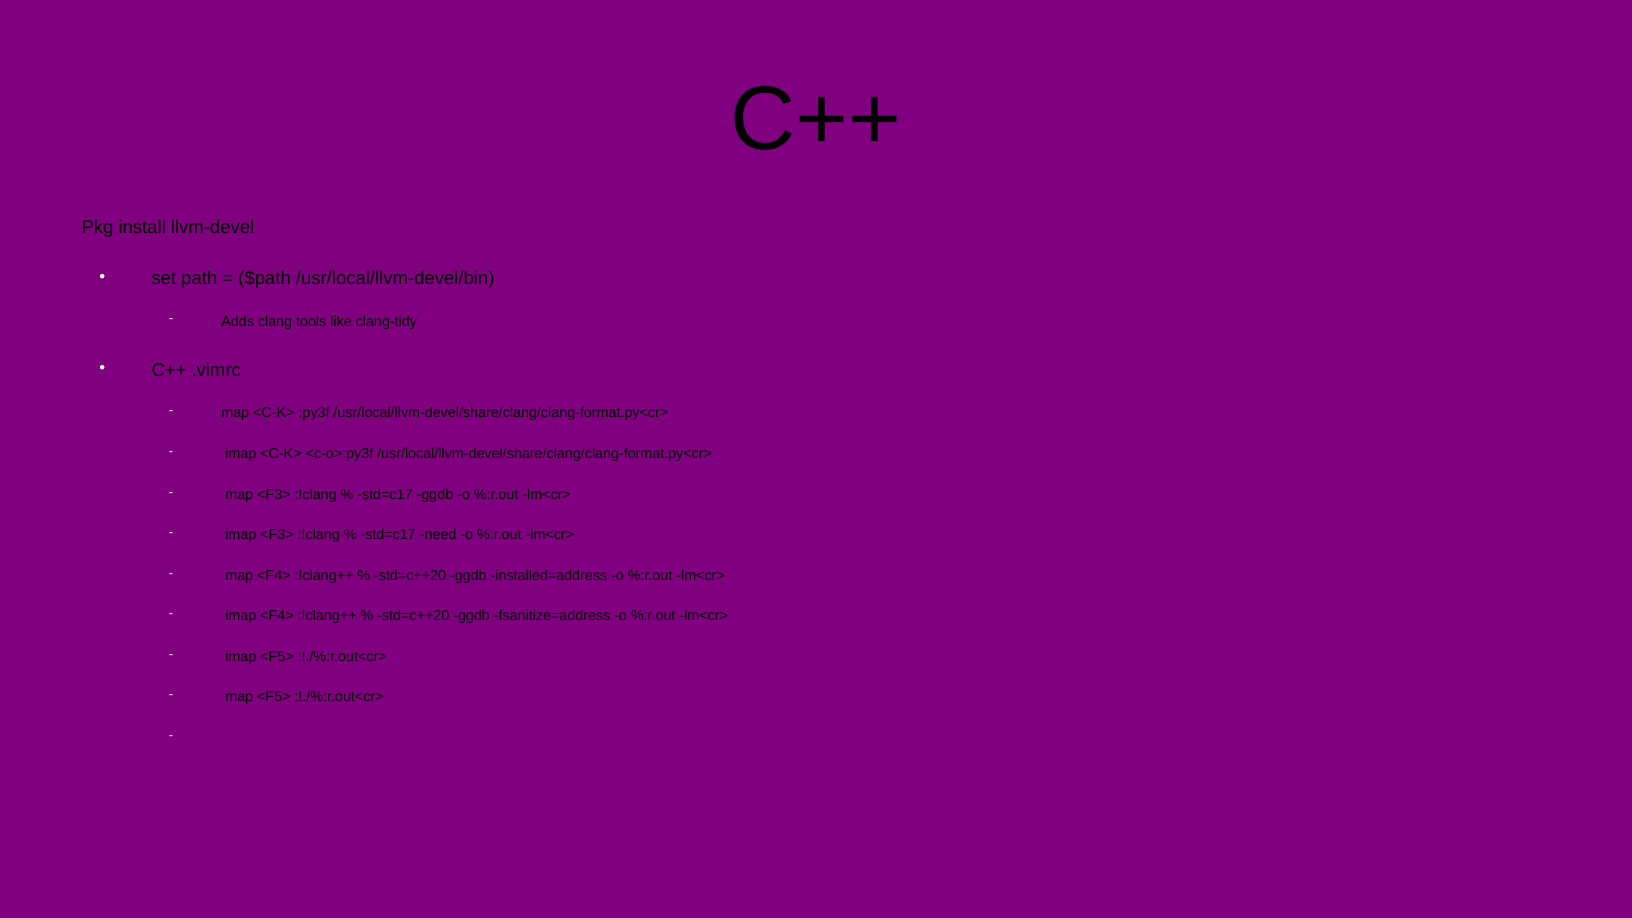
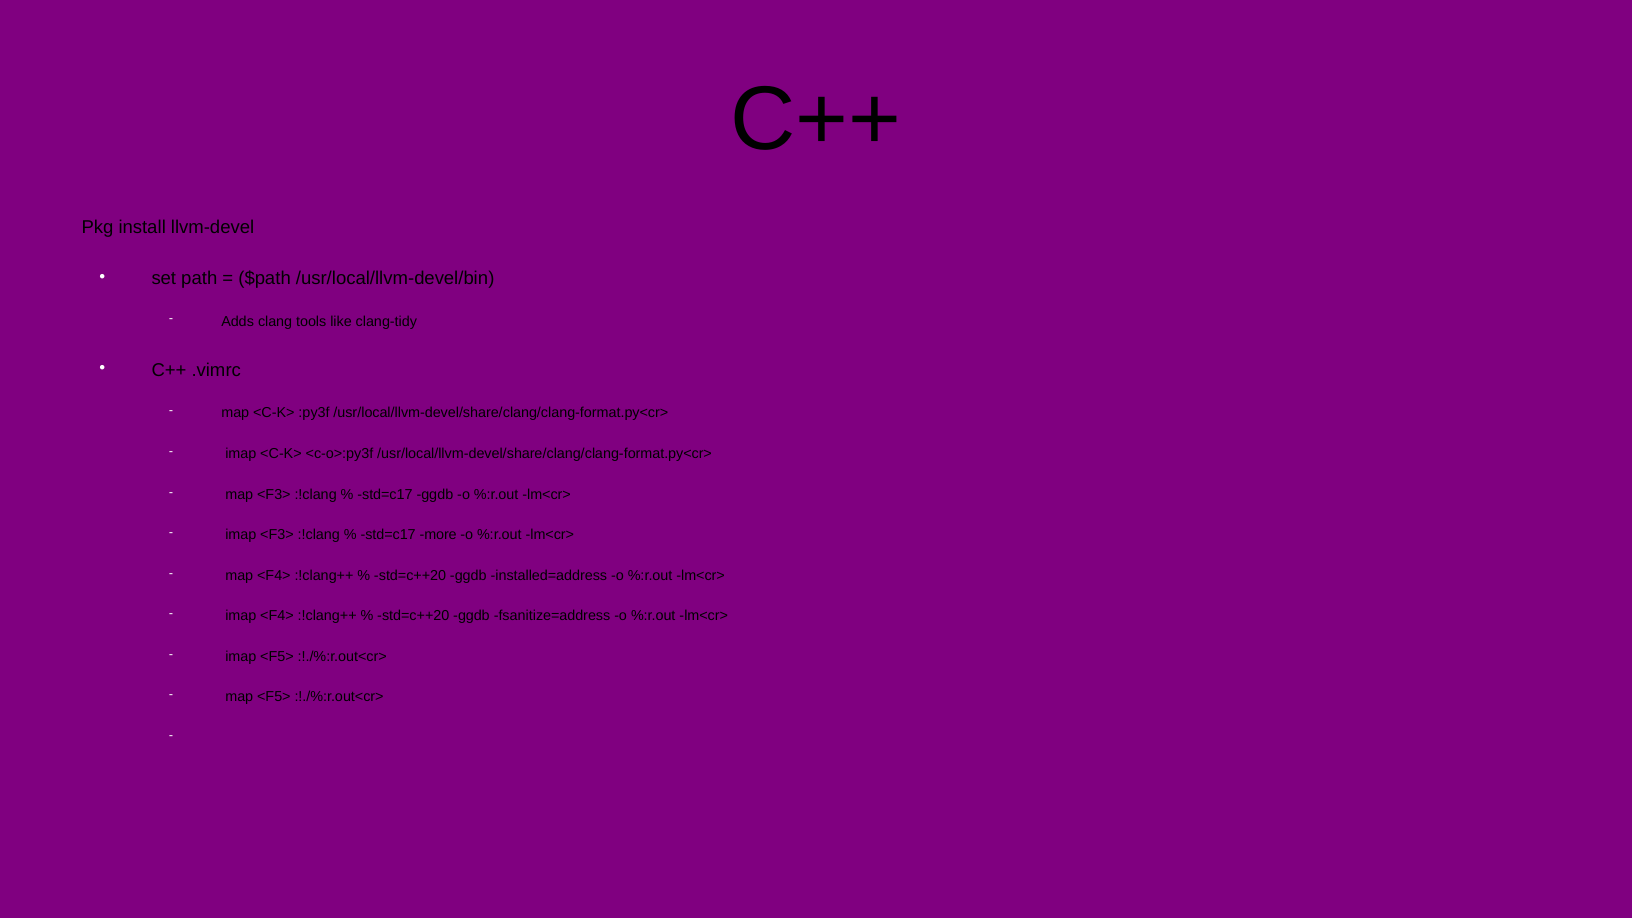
need: need -> more
